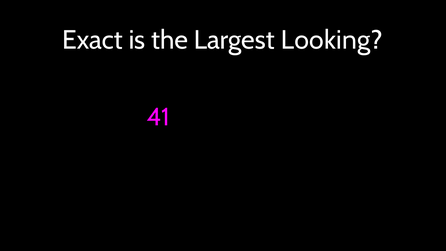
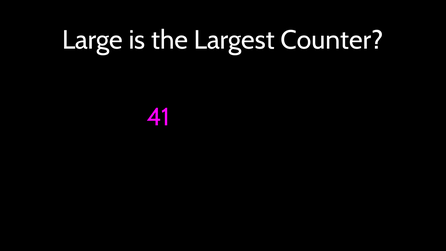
Exact: Exact -> Large
Looking: Looking -> Counter
